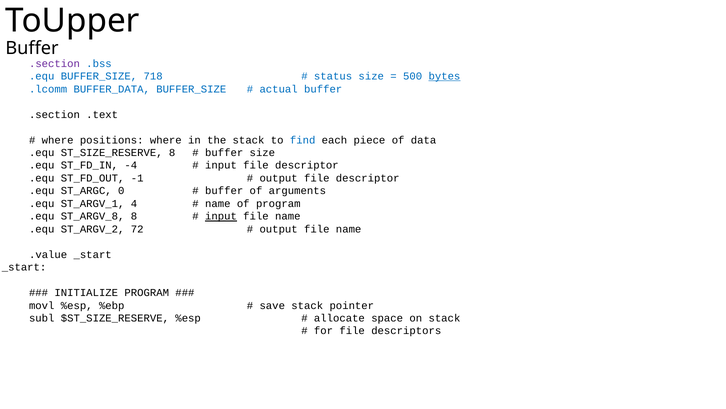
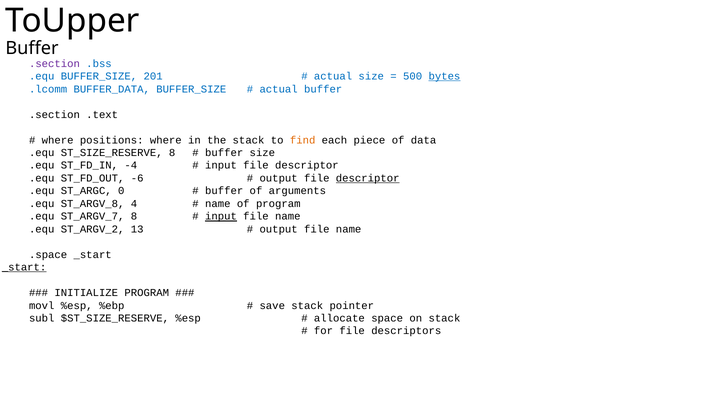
718: 718 -> 201
status at (333, 76): status -> actual
find colour: blue -> orange
-1: -1 -> -6
descriptor at (368, 178) underline: none -> present
ST_ARGV_1: ST_ARGV_1 -> ST_ARGV_8
ST_ARGV_8: ST_ARGV_8 -> ST_ARGV_7
72: 72 -> 13
.value: .value -> .space
_start at (24, 267) underline: none -> present
